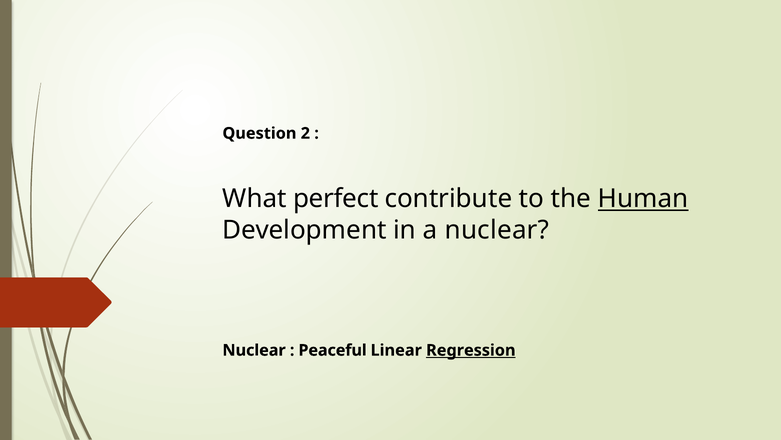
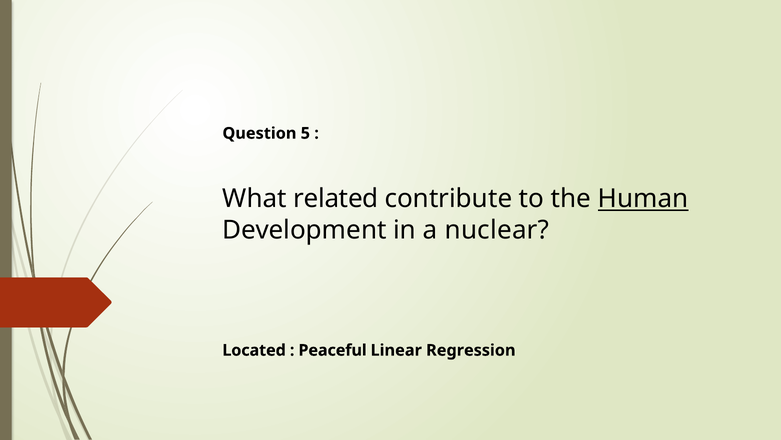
2: 2 -> 5
perfect: perfect -> related
Nuclear at (254, 350): Nuclear -> Located
Regression underline: present -> none
